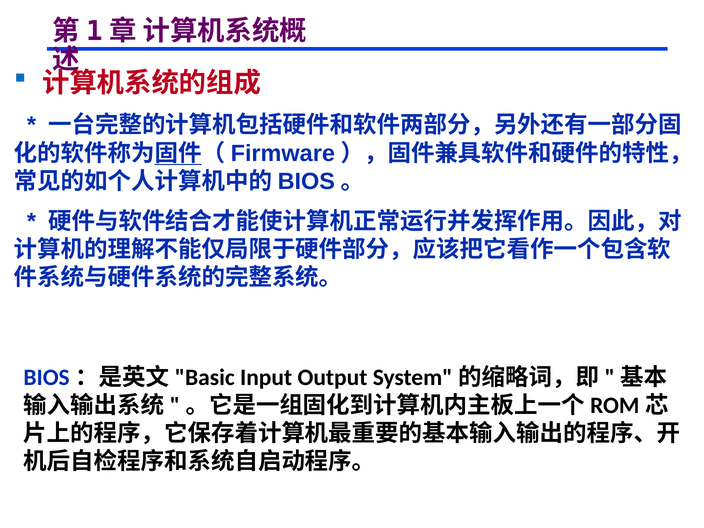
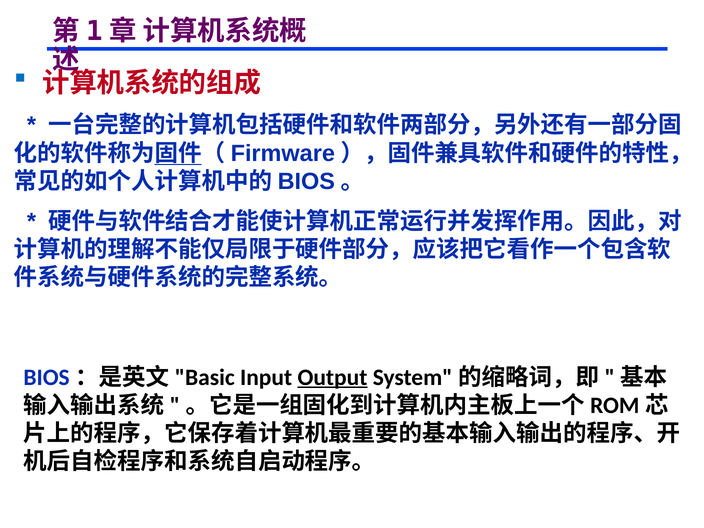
Output underline: none -> present
